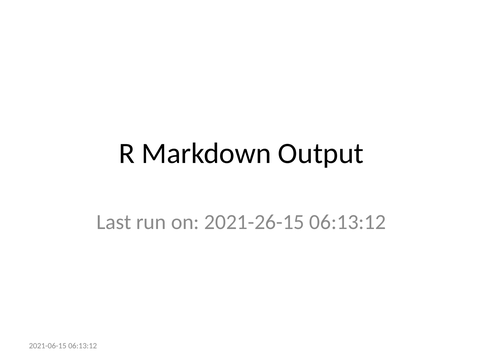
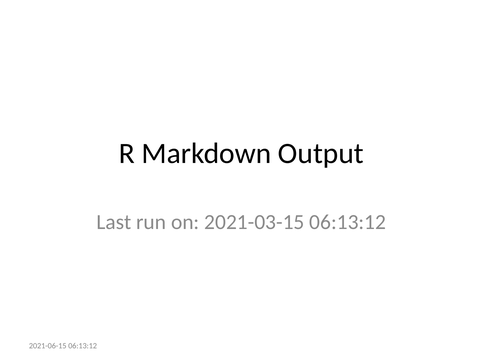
2021-26-15: 2021-26-15 -> 2021-03-15
